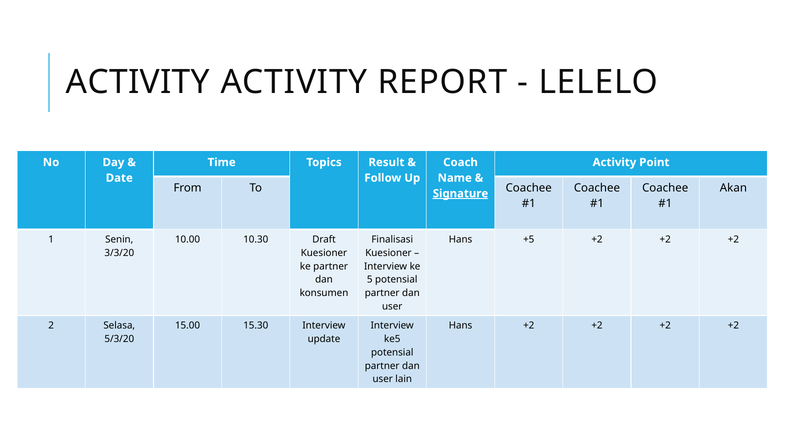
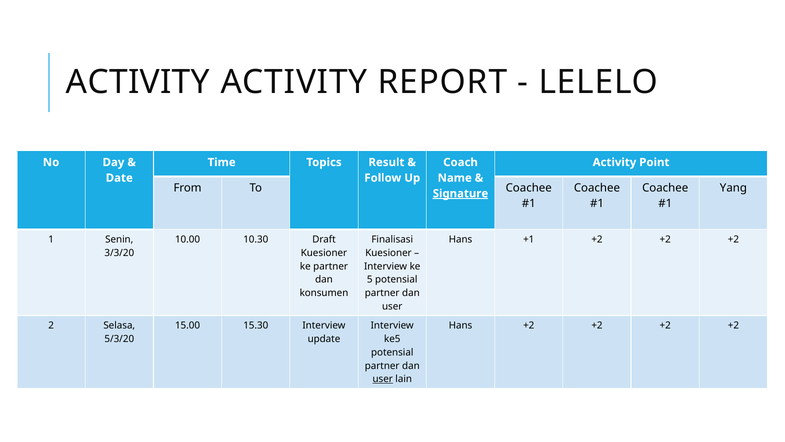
Akan: Akan -> Yang
+5: +5 -> +1
user at (383, 379) underline: none -> present
